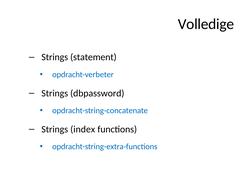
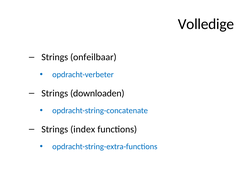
statement: statement -> onfeilbaar
dbpassword: dbpassword -> downloaden
